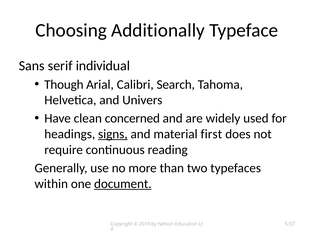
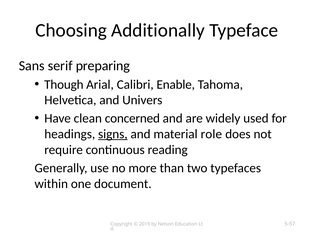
individual: individual -> preparing
Search: Search -> Enable
first: first -> role
document underline: present -> none
